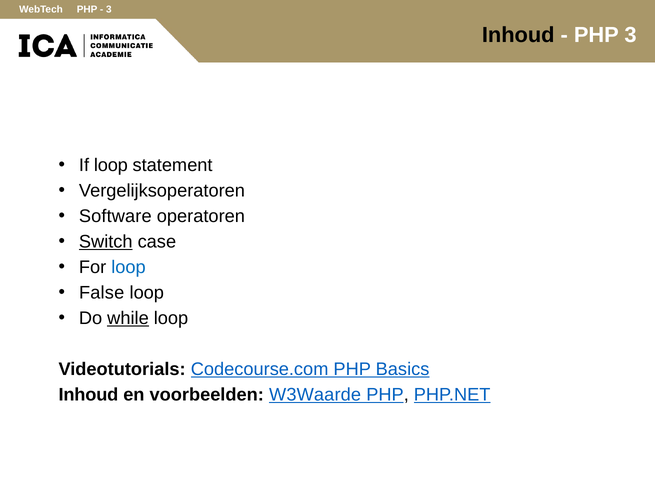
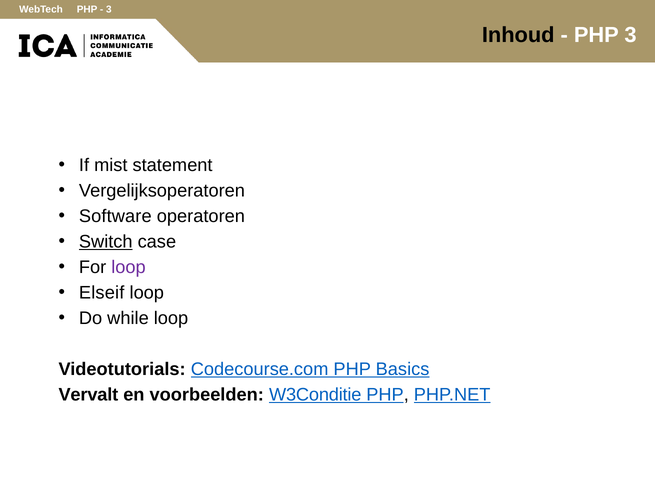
If loop: loop -> mist
loop at (128, 267) colour: blue -> purple
False: False -> Elseif
while underline: present -> none
Inhoud at (88, 395): Inhoud -> Vervalt
W3Waarde: W3Waarde -> W3Conditie
